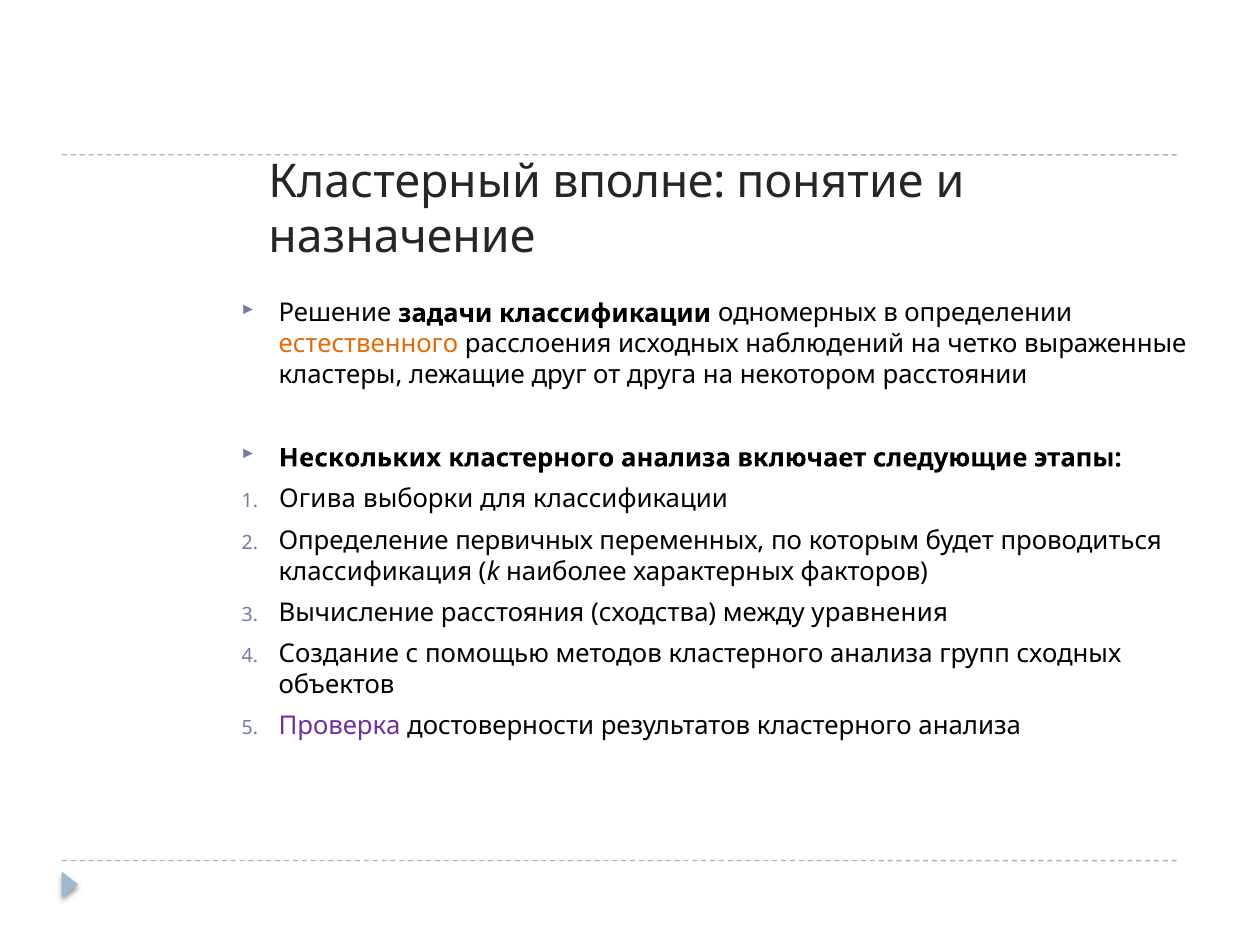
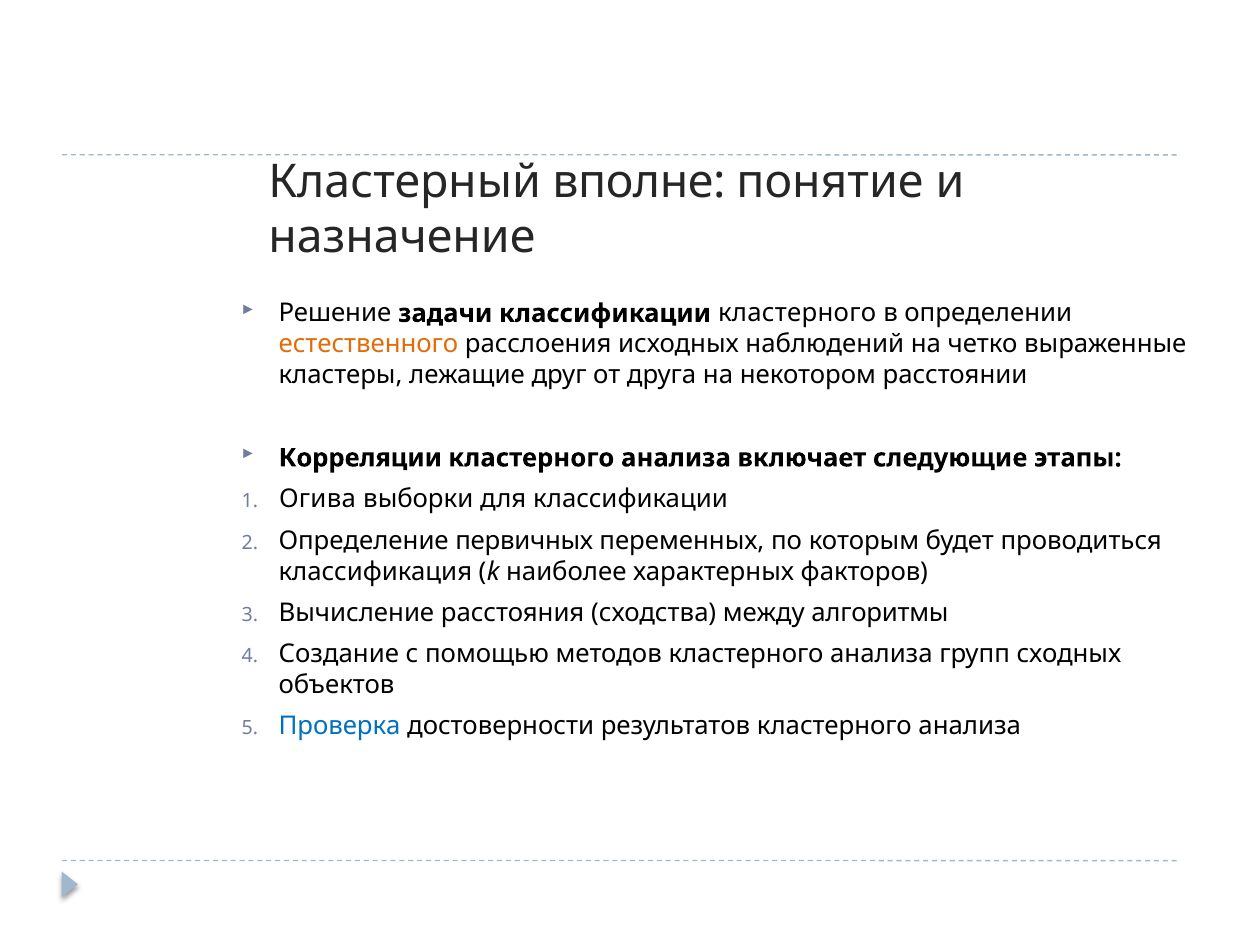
классификации одномерных: одномерных -> кластерного
Нескольких: Нескольких -> Корреляции
уравнения: уравнения -> алгоритмы
Проверка colour: purple -> blue
